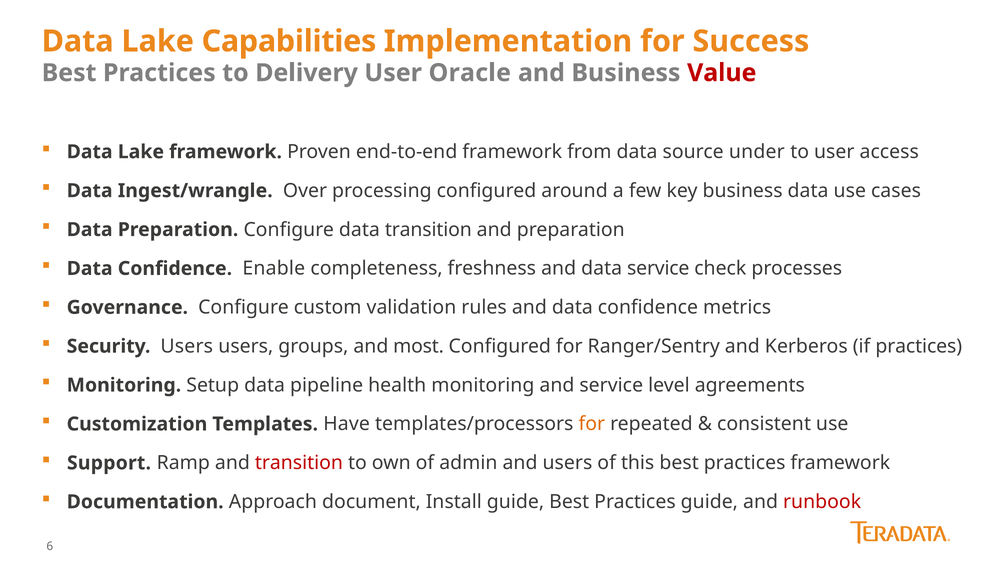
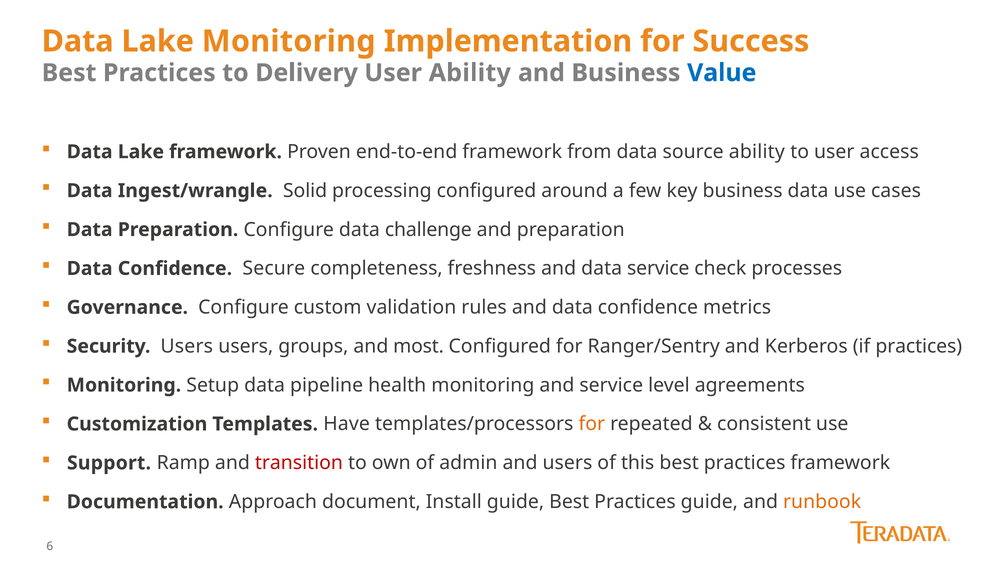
Lake Capabilities: Capabilities -> Monitoring
User Oracle: Oracle -> Ability
Value colour: red -> blue
source under: under -> ability
Over: Over -> Solid
data transition: transition -> challenge
Enable: Enable -> Secure
runbook colour: red -> orange
